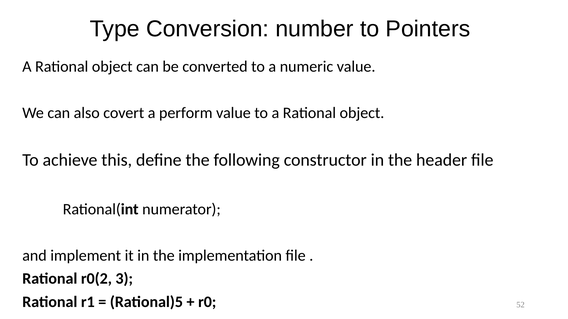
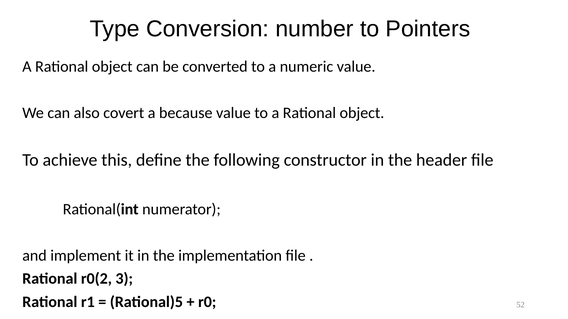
perform: perform -> because
